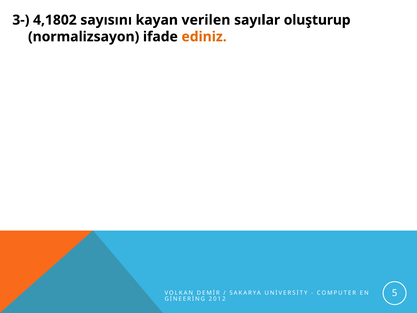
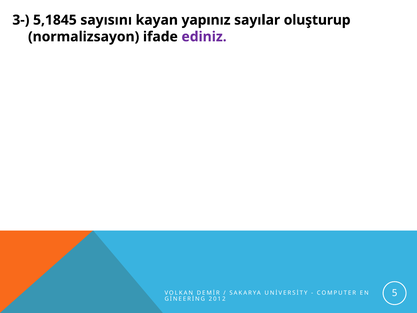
4,1802: 4,1802 -> 5,1845
verilen: verilen -> yapınız
ediniz colour: orange -> purple
